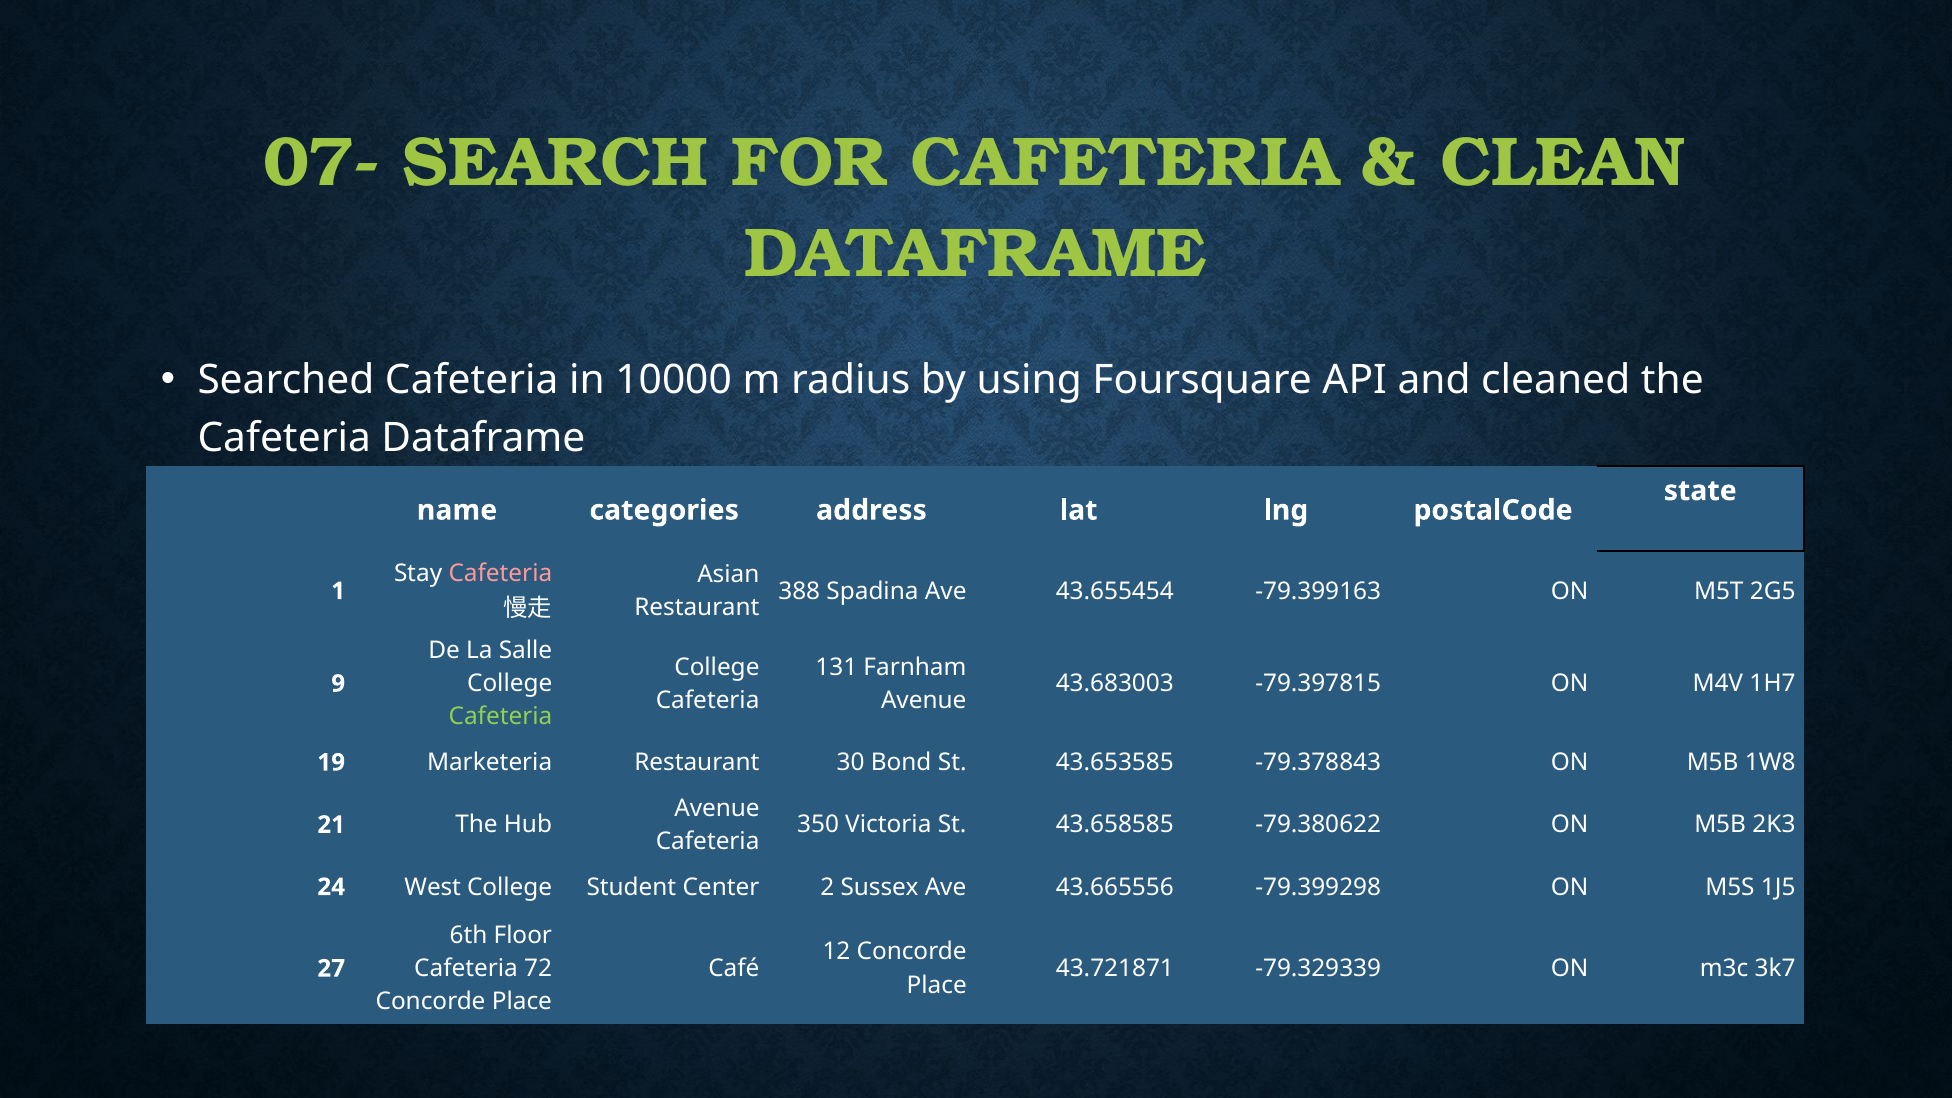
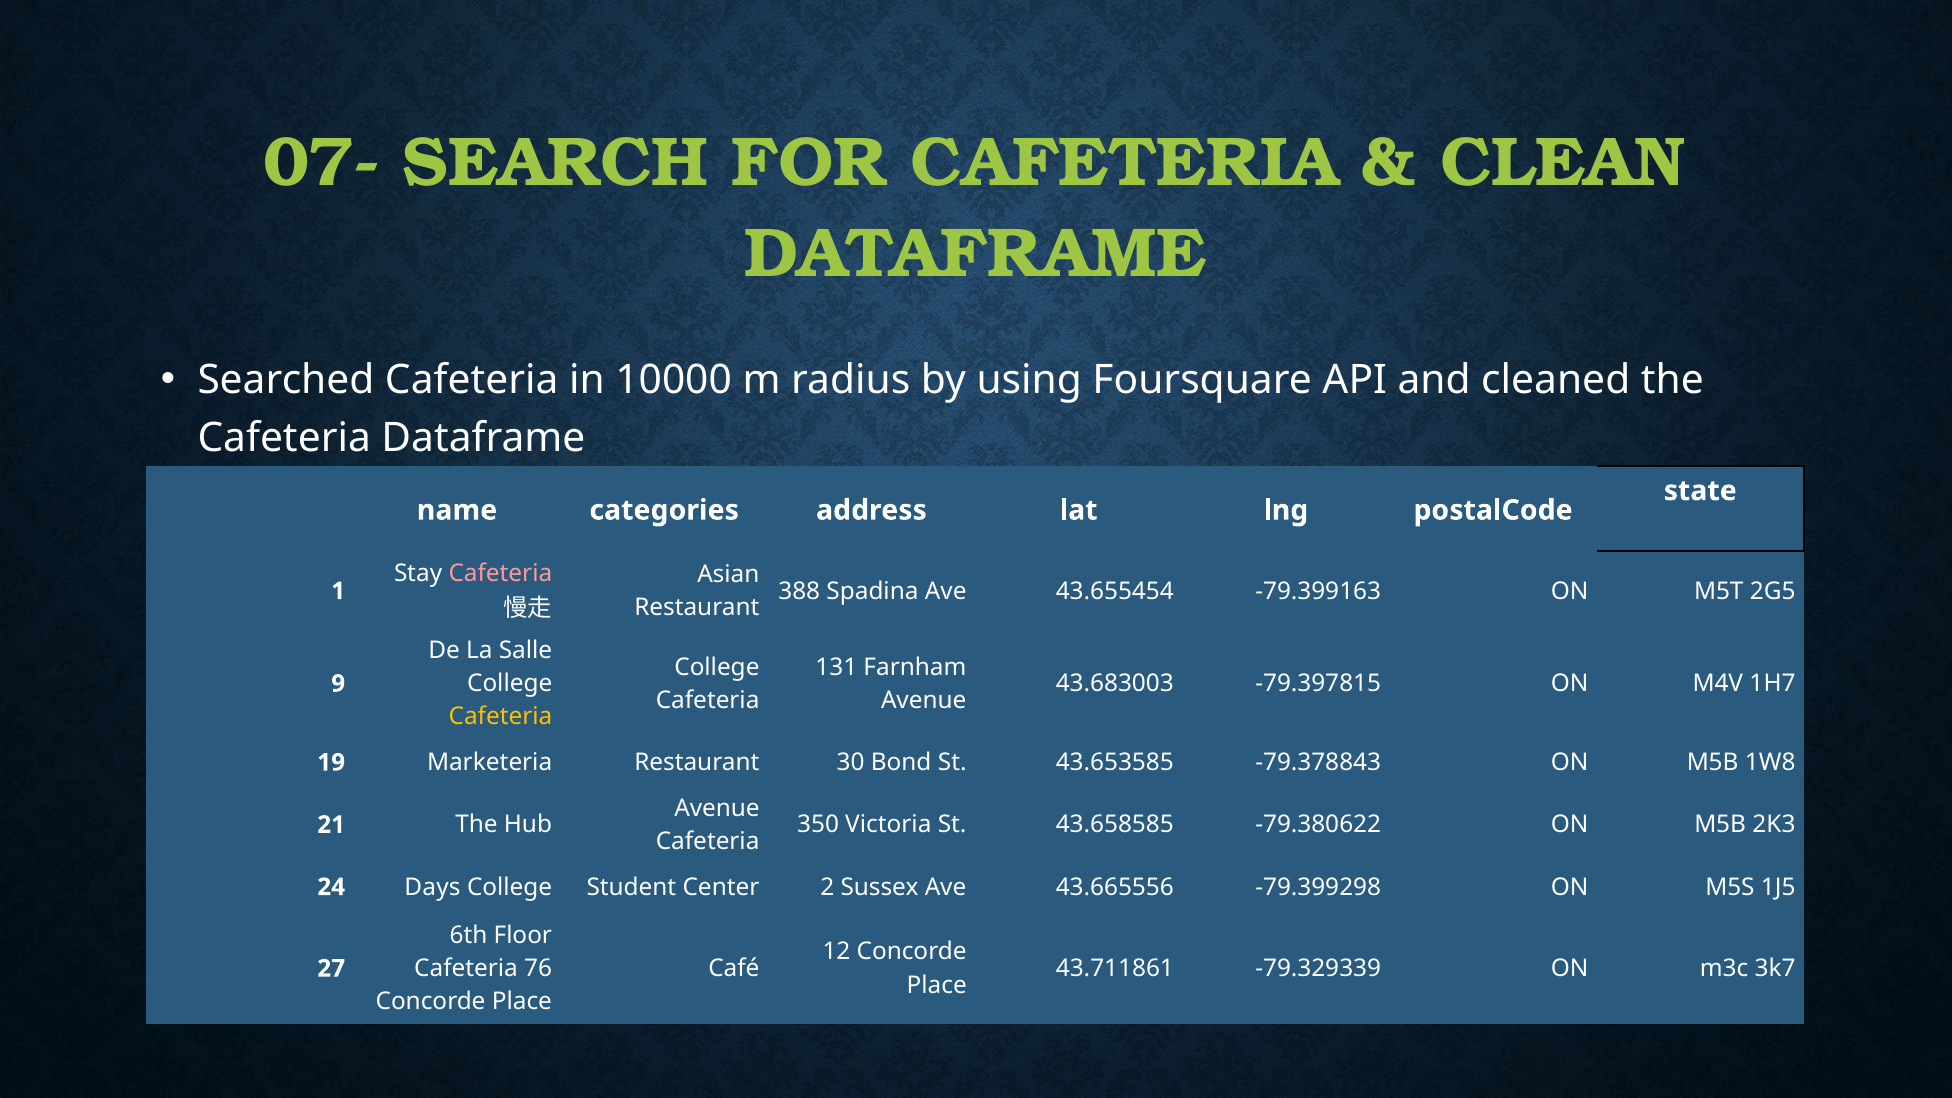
Cafeteria at (500, 717) colour: light green -> yellow
West: West -> Days
72: 72 -> 76
43.721871: 43.721871 -> 43.711861
